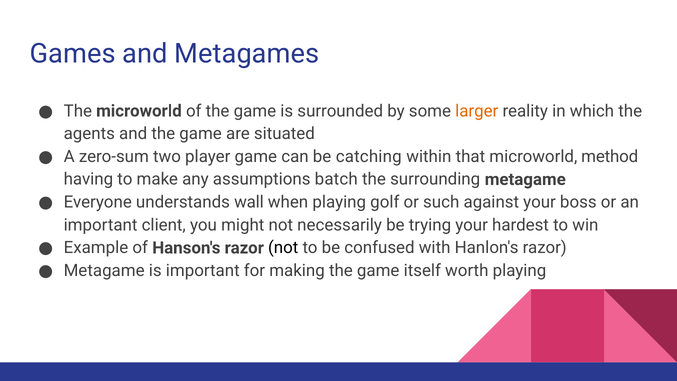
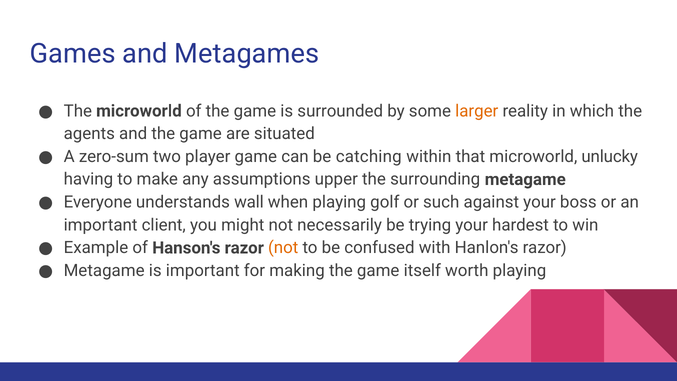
method: method -> unlucky
batch: batch -> upper
not at (283, 248) colour: black -> orange
